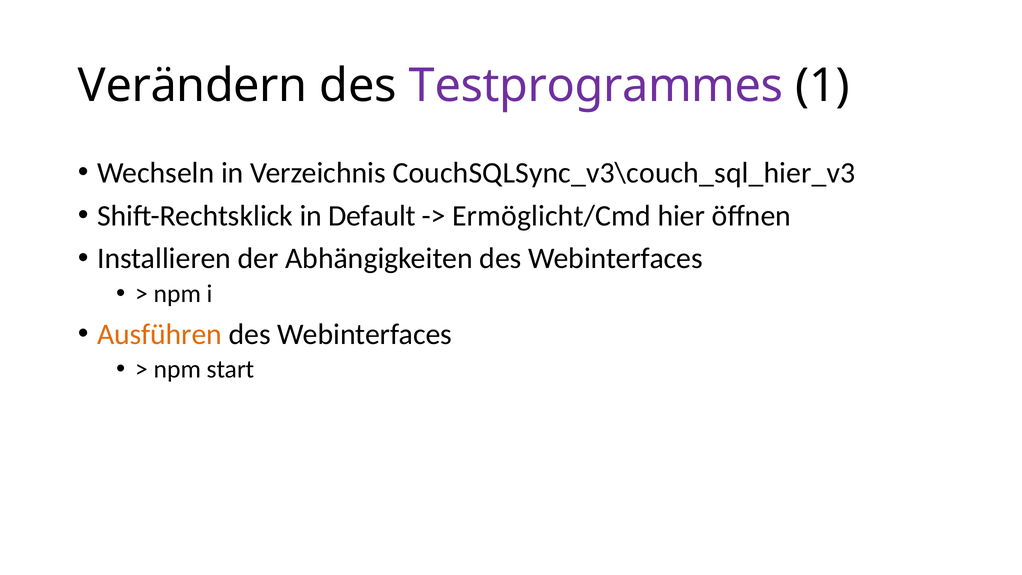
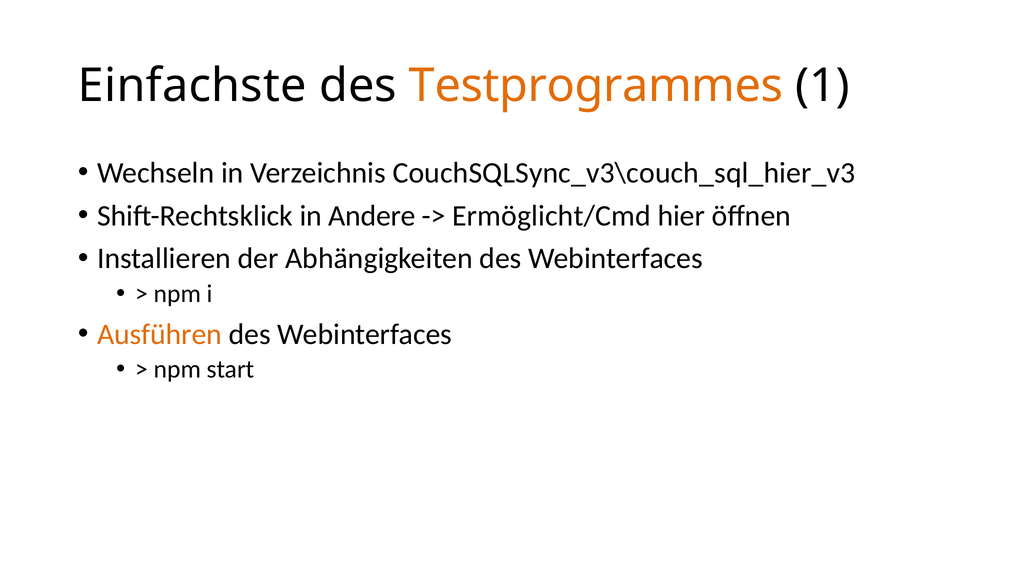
Verändern: Verändern -> Einfachste
Testprogrammes colour: purple -> orange
Default: Default -> Andere
